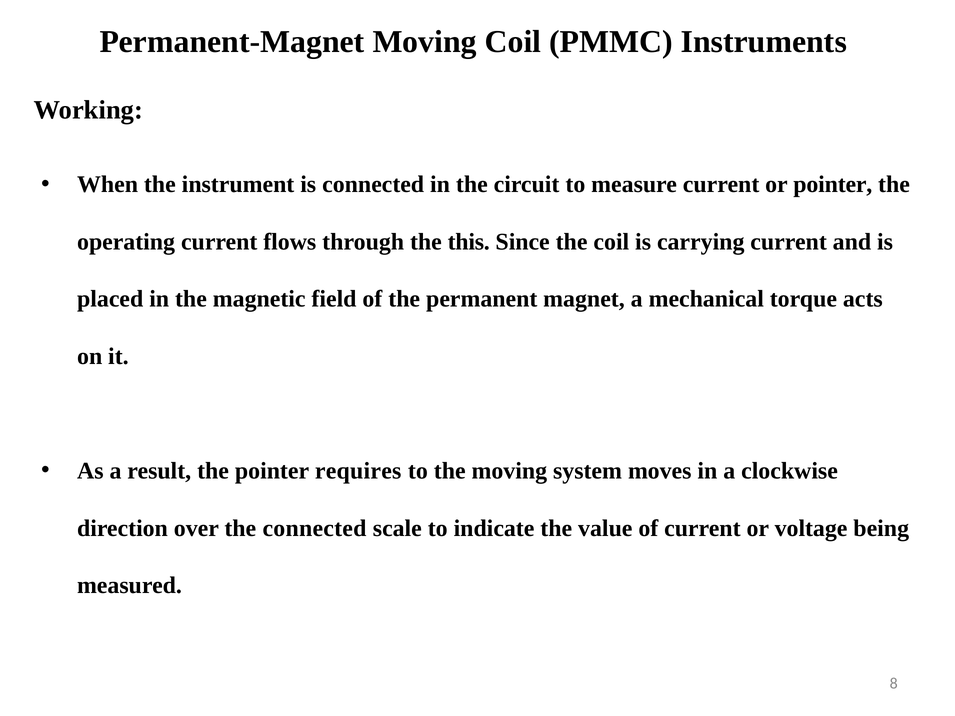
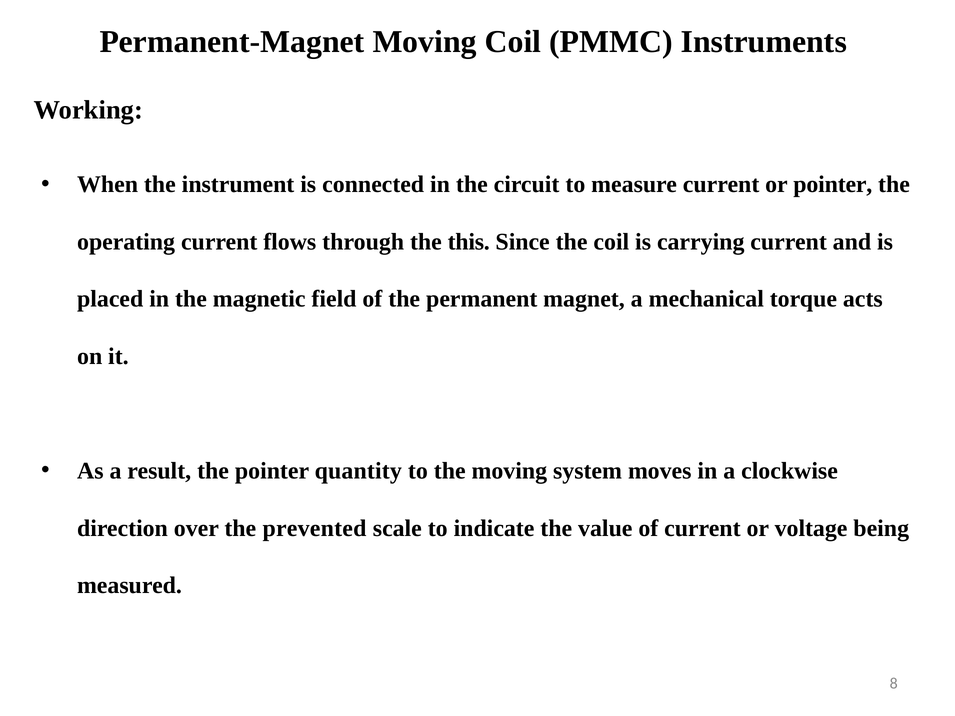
requires: requires -> quantity
the connected: connected -> prevented
